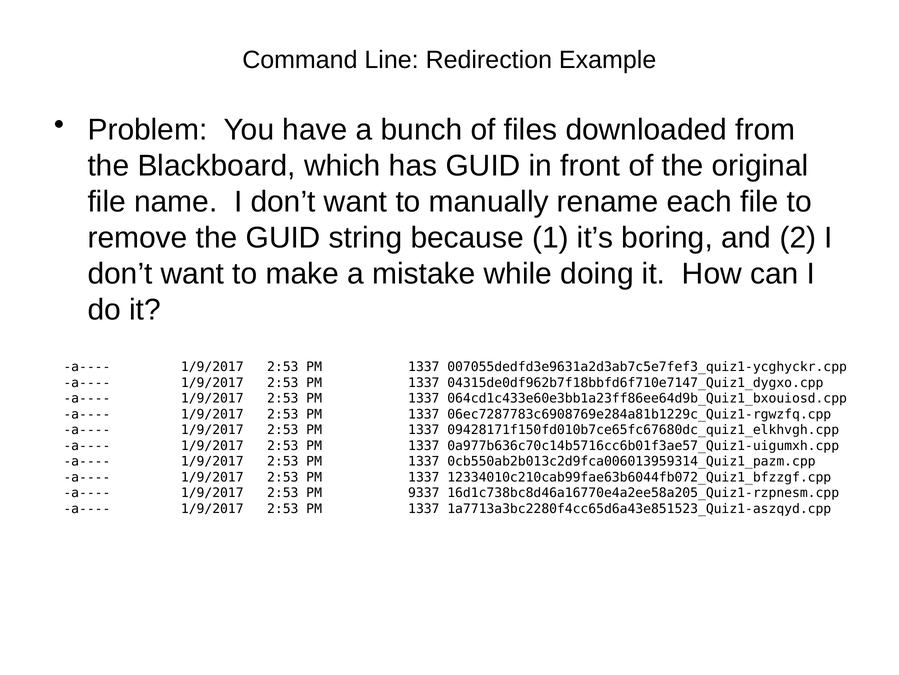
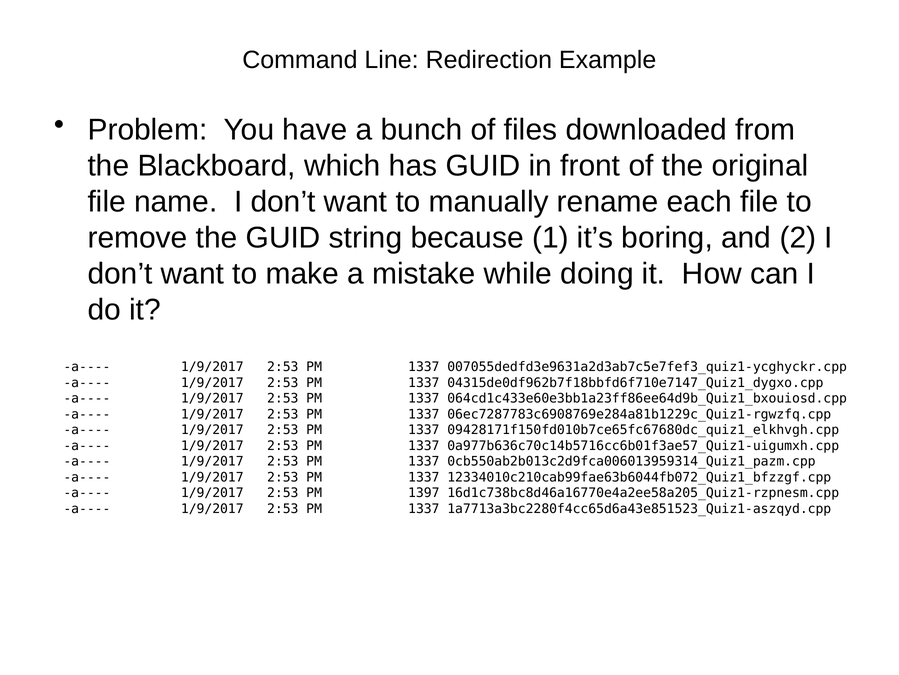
9337: 9337 -> 1397
